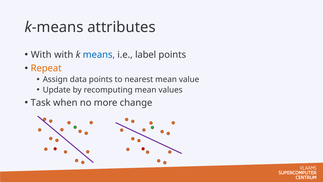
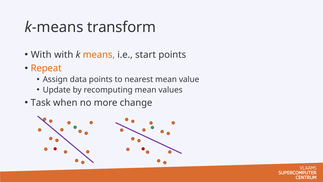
attributes: attributes -> transform
means colour: blue -> orange
label: label -> start
